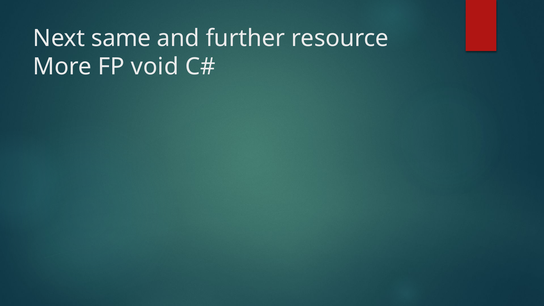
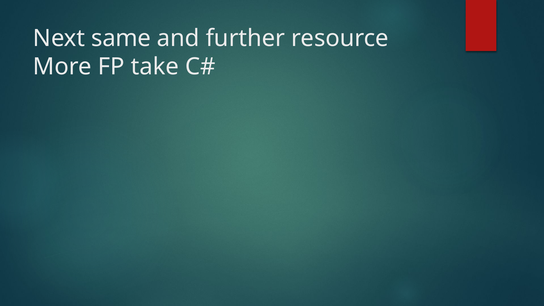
void: void -> take
